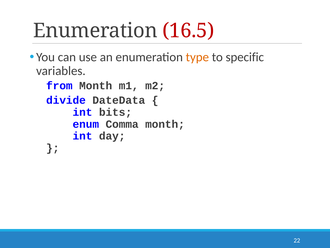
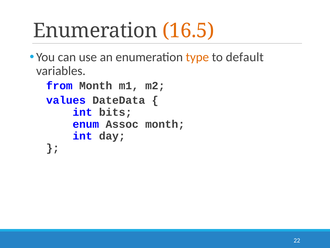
16.5 colour: red -> orange
specific: specific -> default
divide: divide -> values
Comma: Comma -> Assoc
